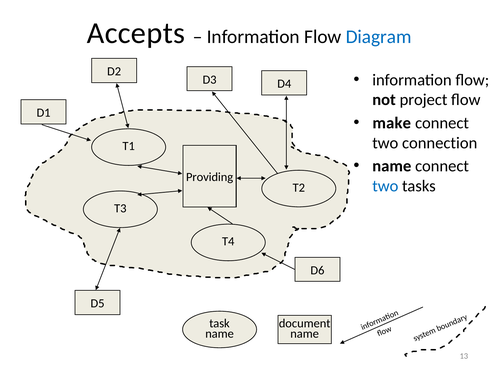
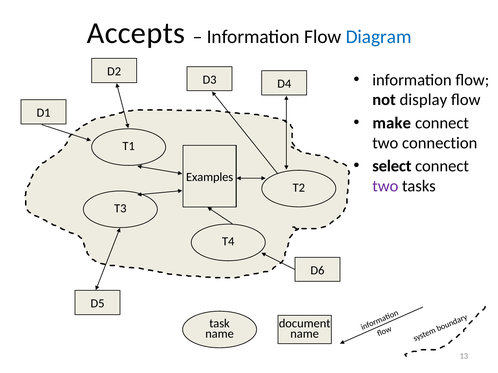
project: project -> display
name at (392, 166): name -> select
Providing: Providing -> Examples
two at (385, 186) colour: blue -> purple
